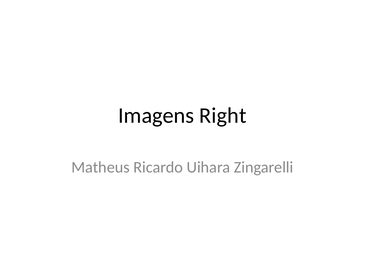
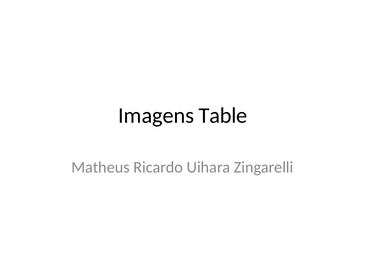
Right: Right -> Table
